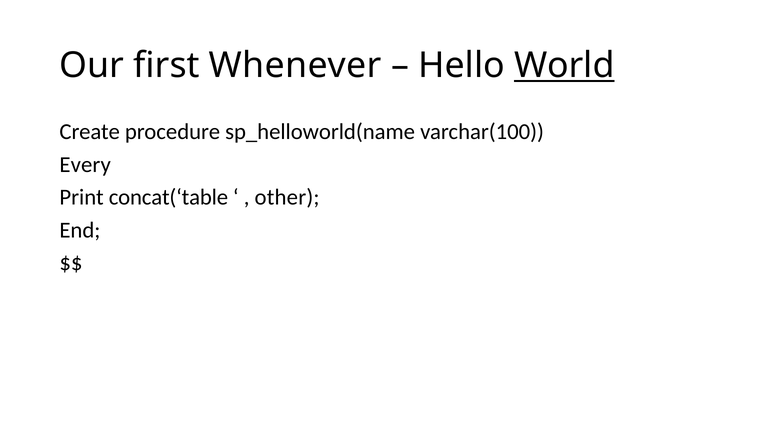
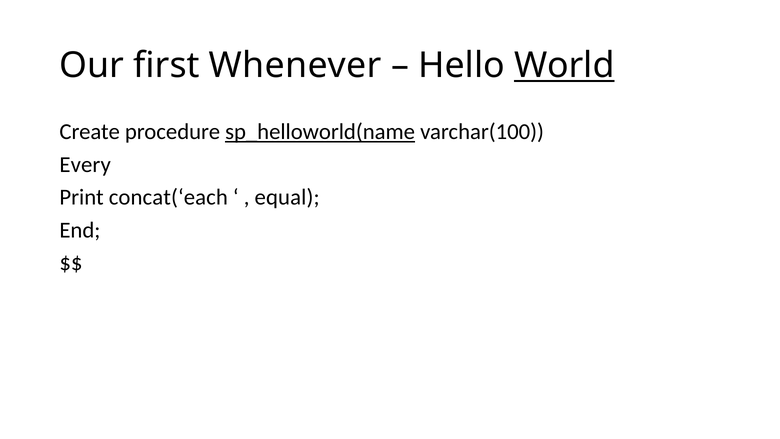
sp_helloworld(name underline: none -> present
concat(‘table: concat(‘table -> concat(‘each
other: other -> equal
